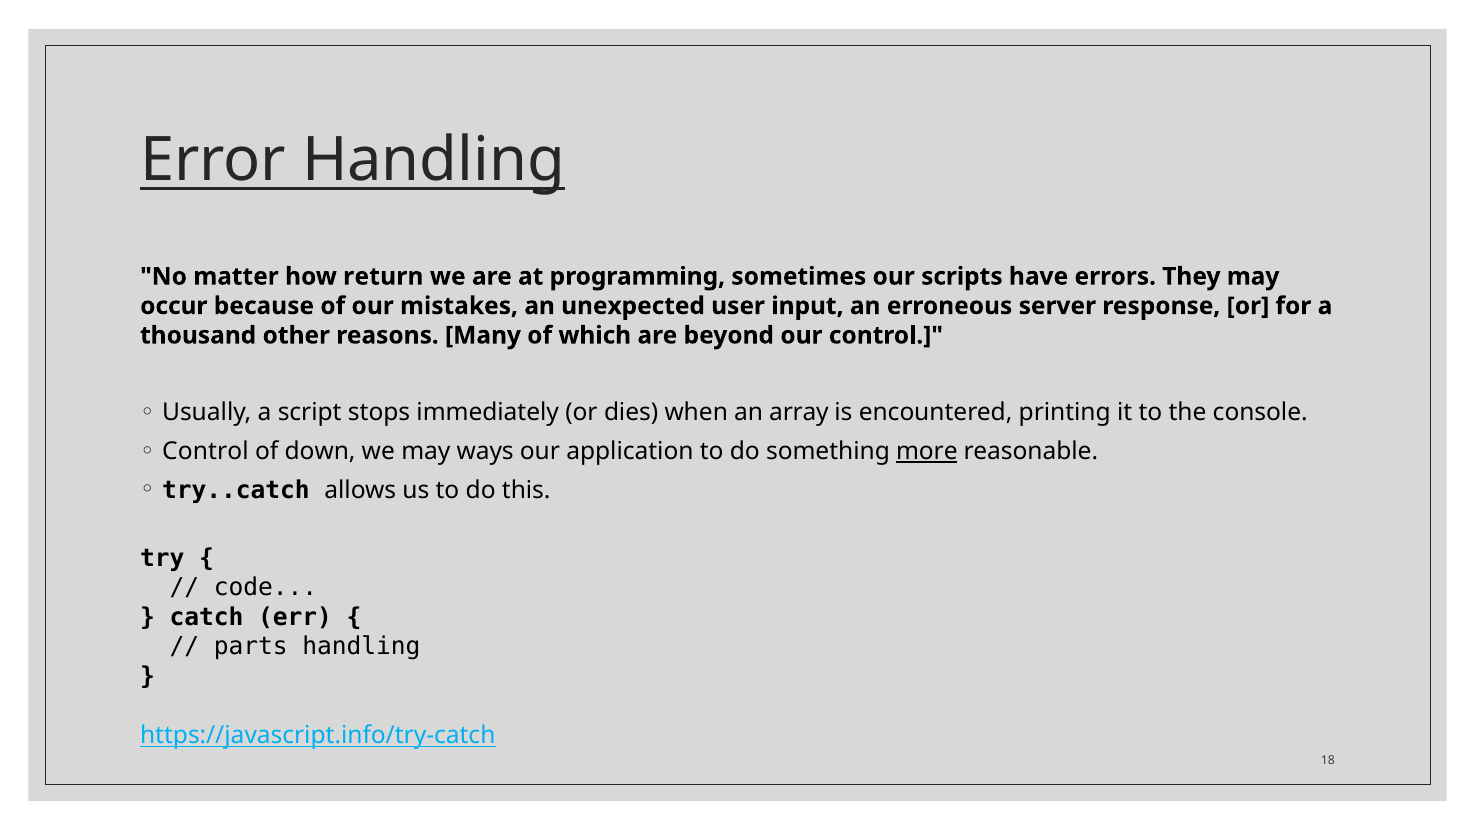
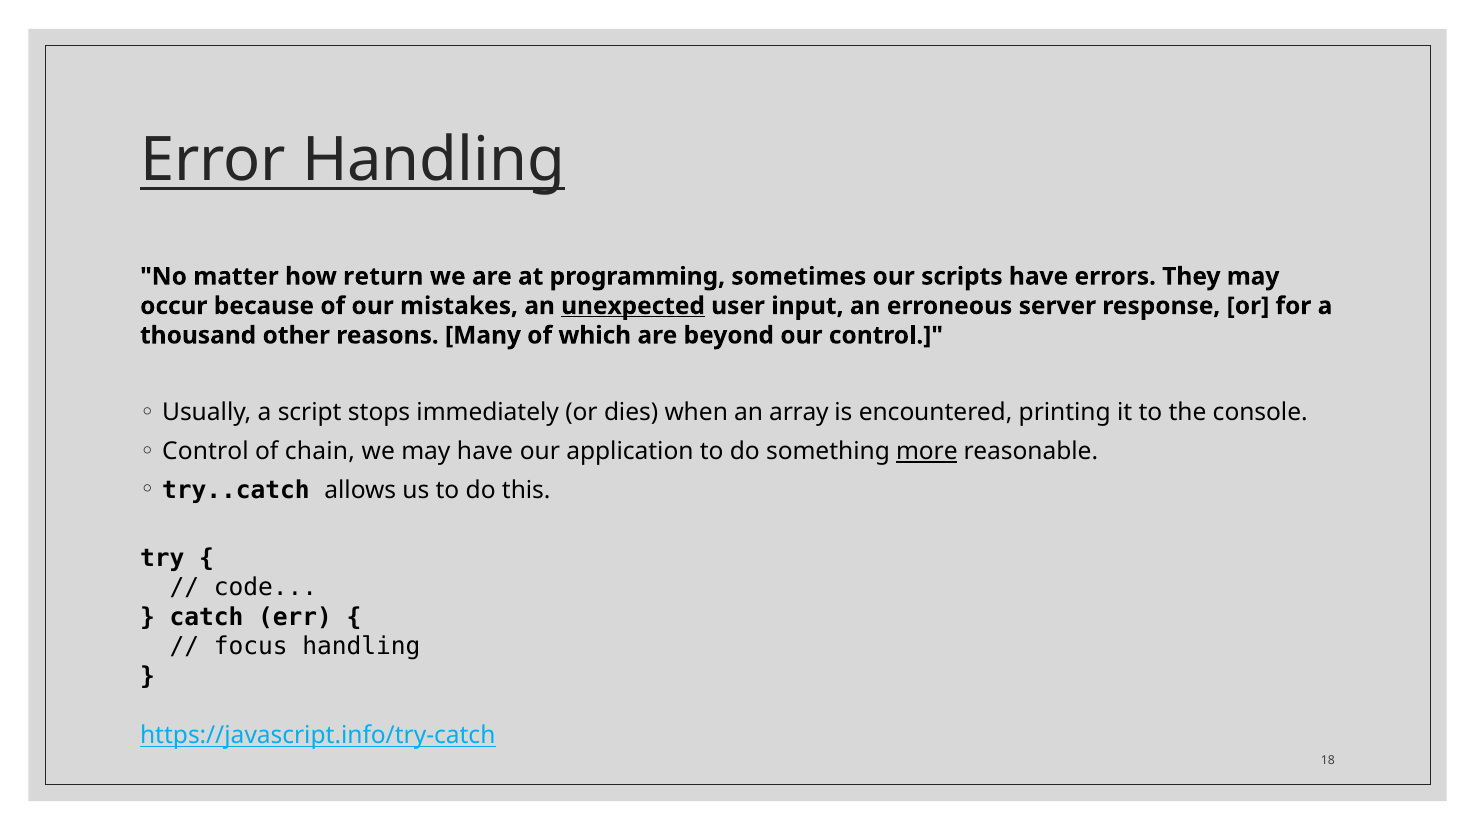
unexpected underline: none -> present
down: down -> chain
may ways: ways -> have
parts: parts -> focus
